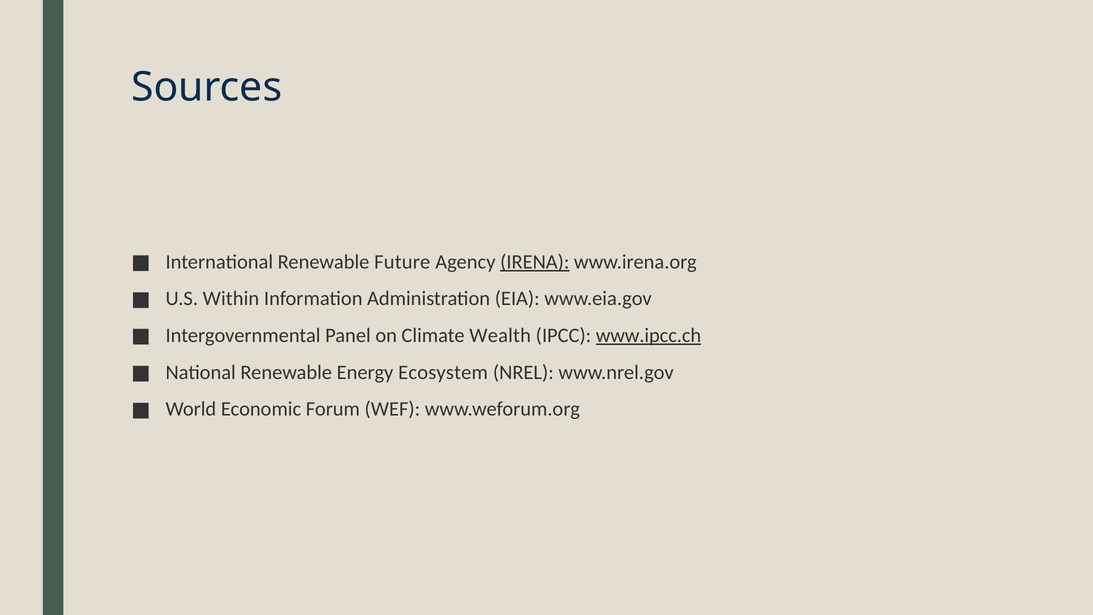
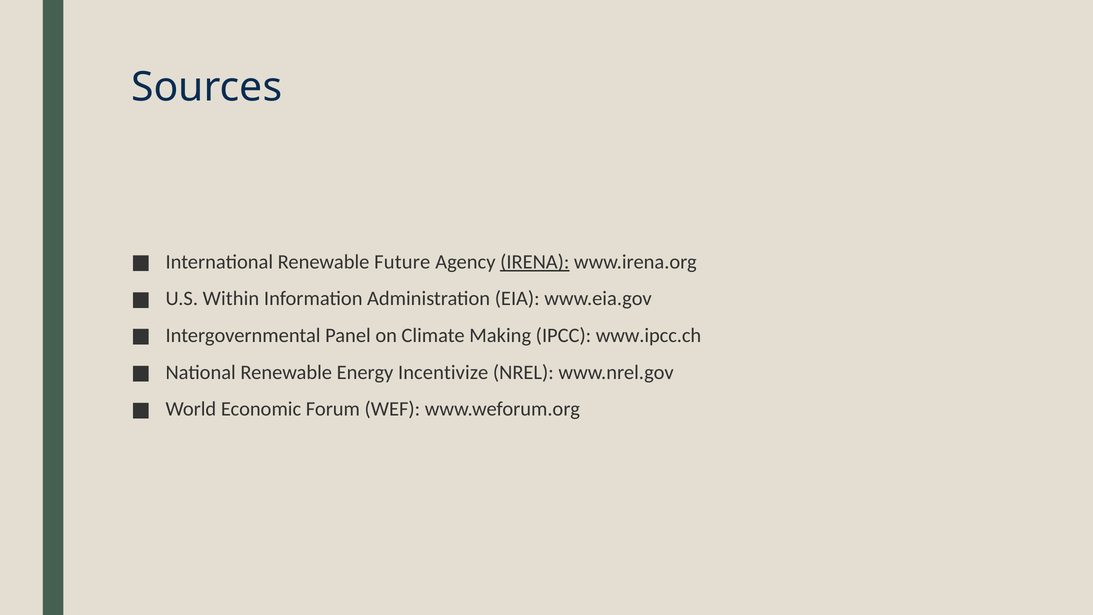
Wealth: Wealth -> Making
www.ipcc.ch underline: present -> none
Ecosystem: Ecosystem -> Incentivize
